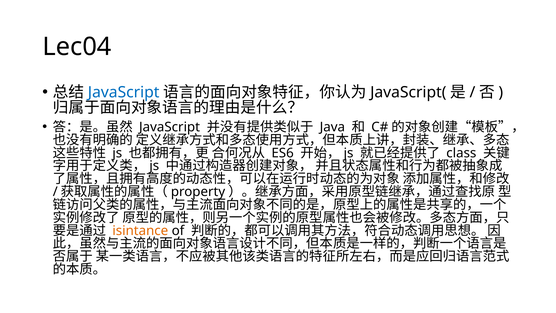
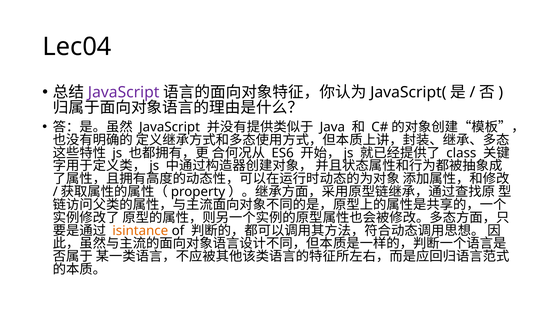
JavaScript at (124, 92) colour: blue -> purple
